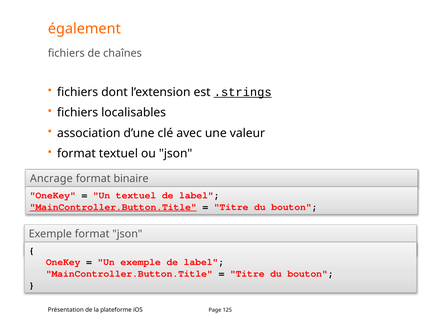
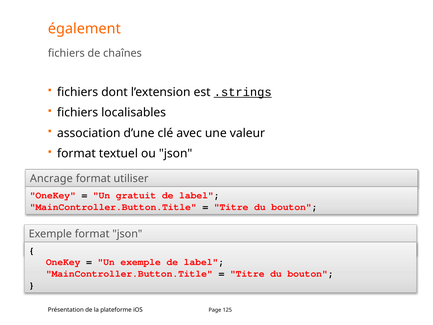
binaire: binaire -> utiliser
Un textuel: textuel -> gratuit
MainController.Button.Title at (113, 207) underline: present -> none
